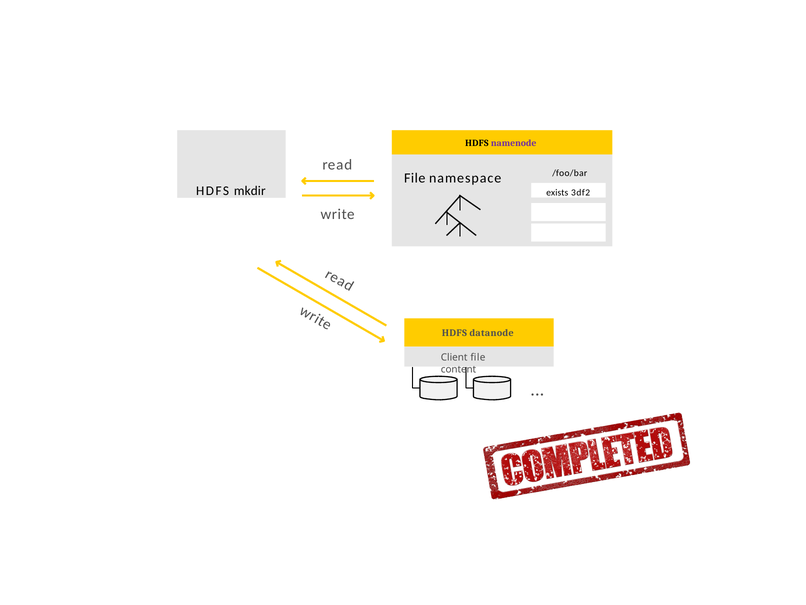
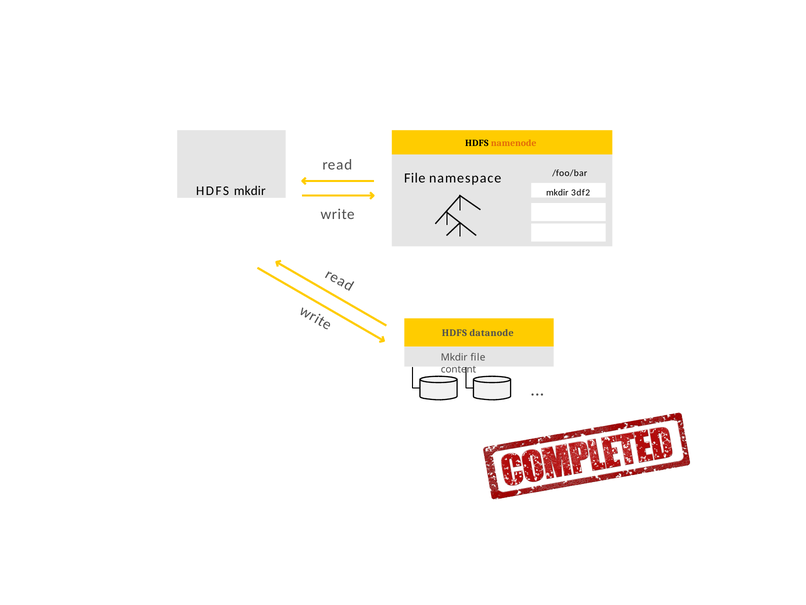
namenode colour: purple -> orange
exists at (557, 192): exists -> mkdir
Client at (454, 357): Client -> Mkdir
